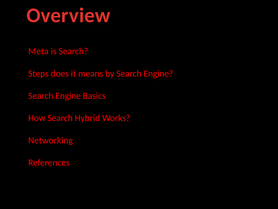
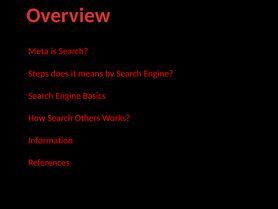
Hybrid: Hybrid -> Others
Networking: Networking -> Information
